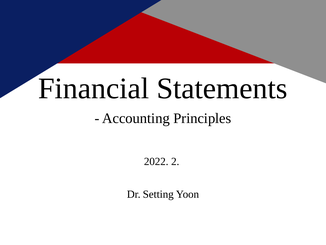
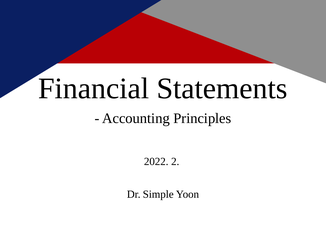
Setting: Setting -> Simple
